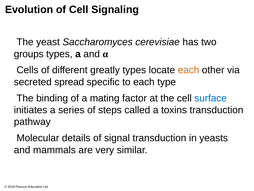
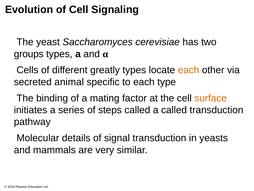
spread: spread -> animal
surface colour: blue -> orange
a toxins: toxins -> called
